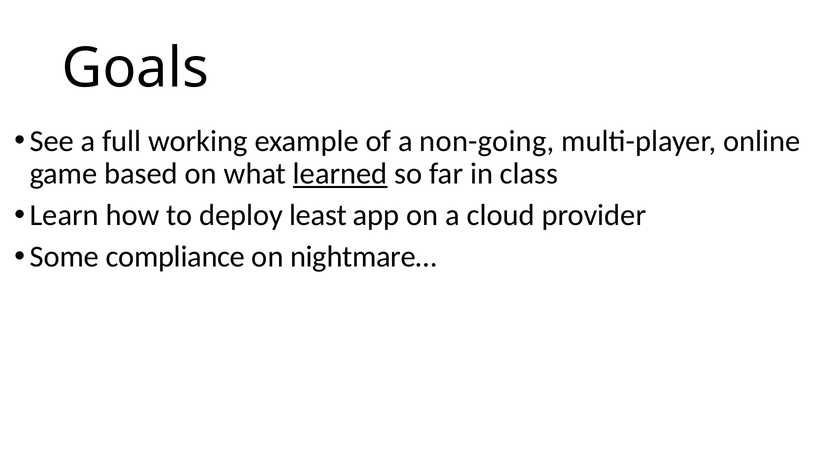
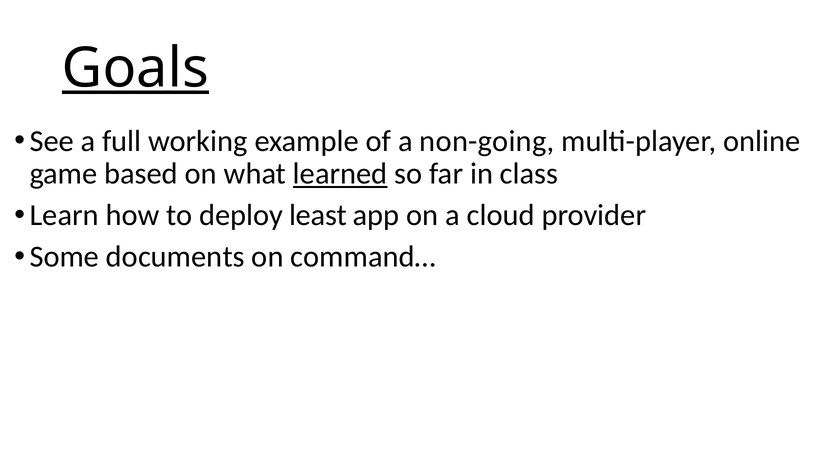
Goals underline: none -> present
compliance: compliance -> documents
nightmare…: nightmare… -> command…
